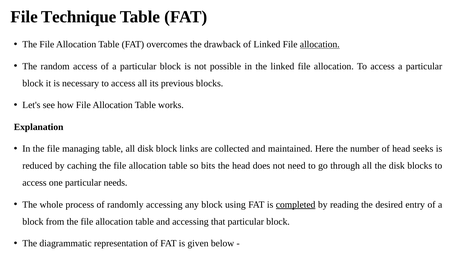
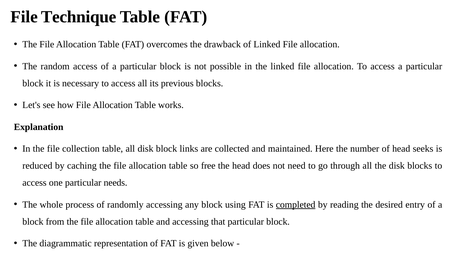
allocation at (320, 44) underline: present -> none
managing: managing -> collection
bits: bits -> free
